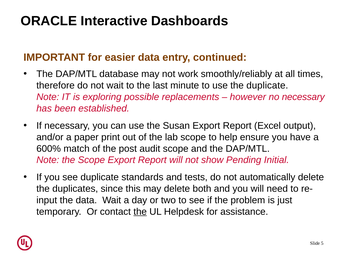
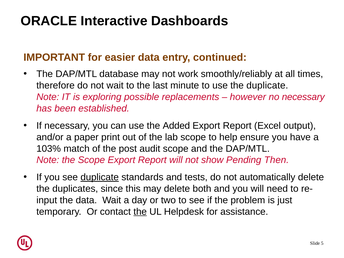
Susan: Susan -> Added
600%: 600% -> 103%
Initial: Initial -> Then
duplicate at (100, 177) underline: none -> present
